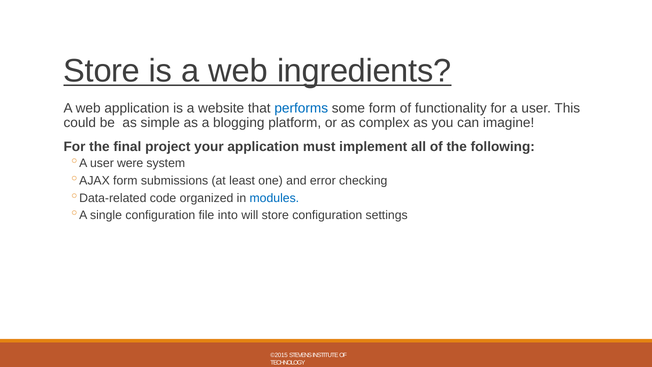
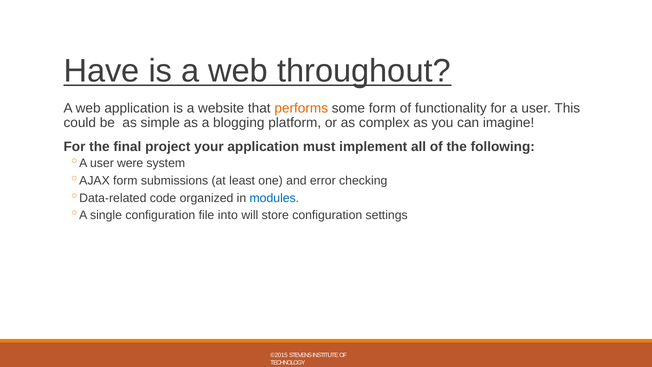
Store at (102, 71): Store -> Have
ingredients: ingredients -> throughout
performs colour: blue -> orange
